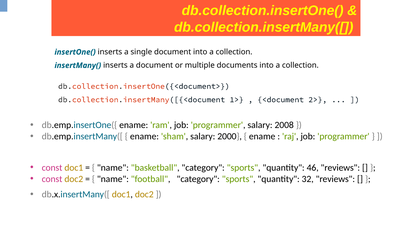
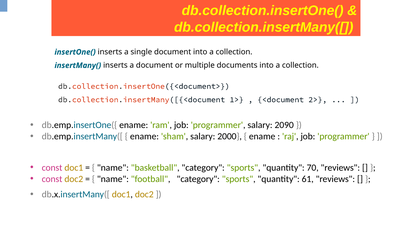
2008: 2008 -> 2090
46: 46 -> 70
32: 32 -> 61
